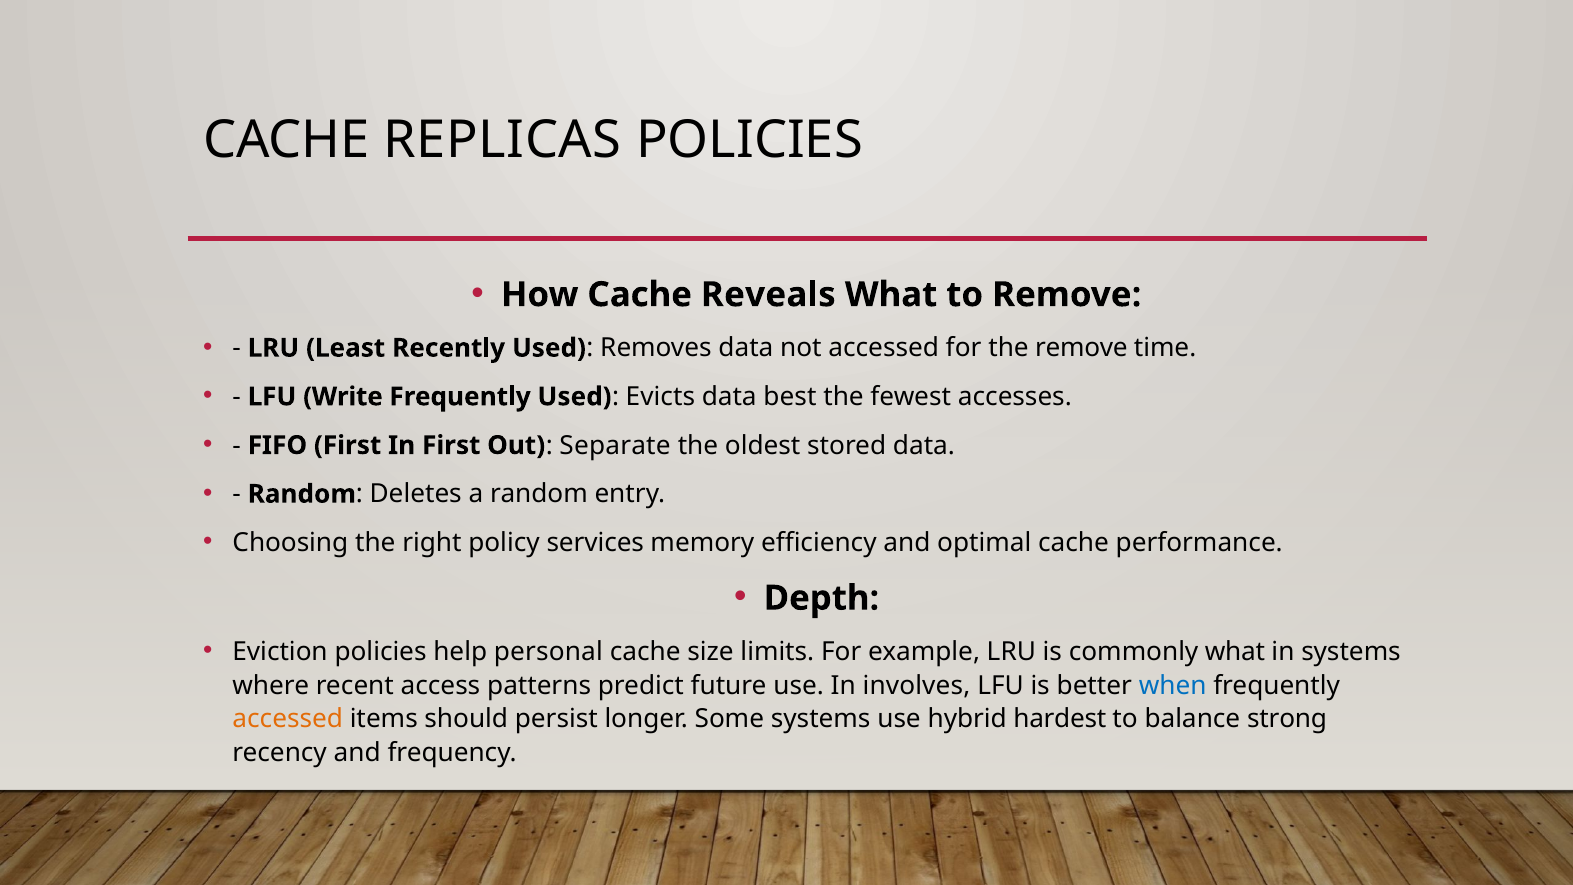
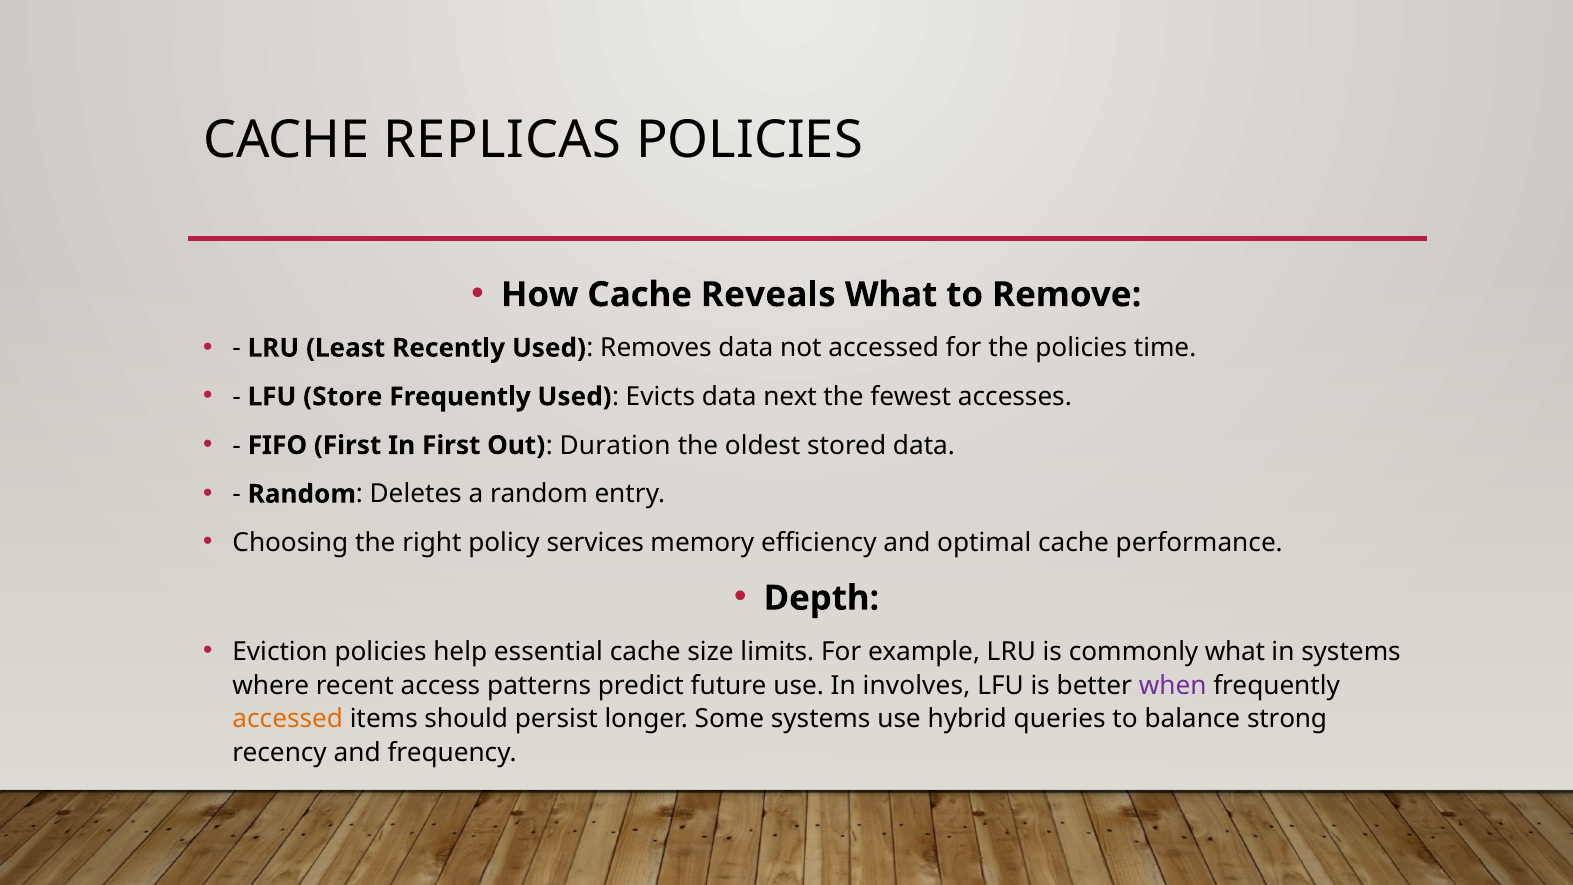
the remove: remove -> policies
Write: Write -> Store
best: best -> next
Separate: Separate -> Duration
personal: personal -> essential
when colour: blue -> purple
hardest: hardest -> queries
